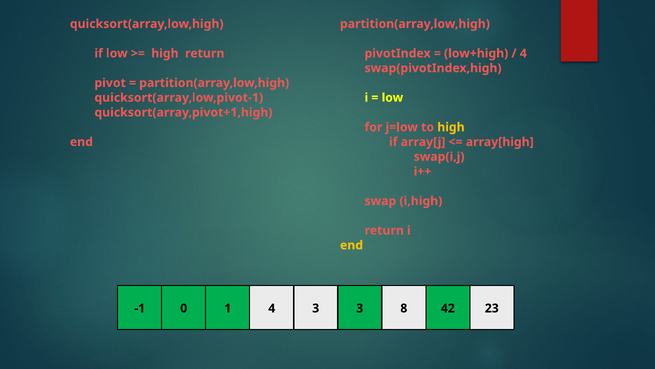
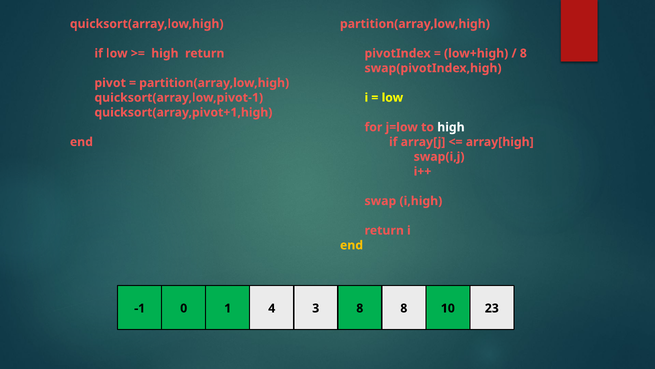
4 at (523, 53): 4 -> 8
high at (451, 127) colour: yellow -> white
3 3: 3 -> 8
42: 42 -> 10
